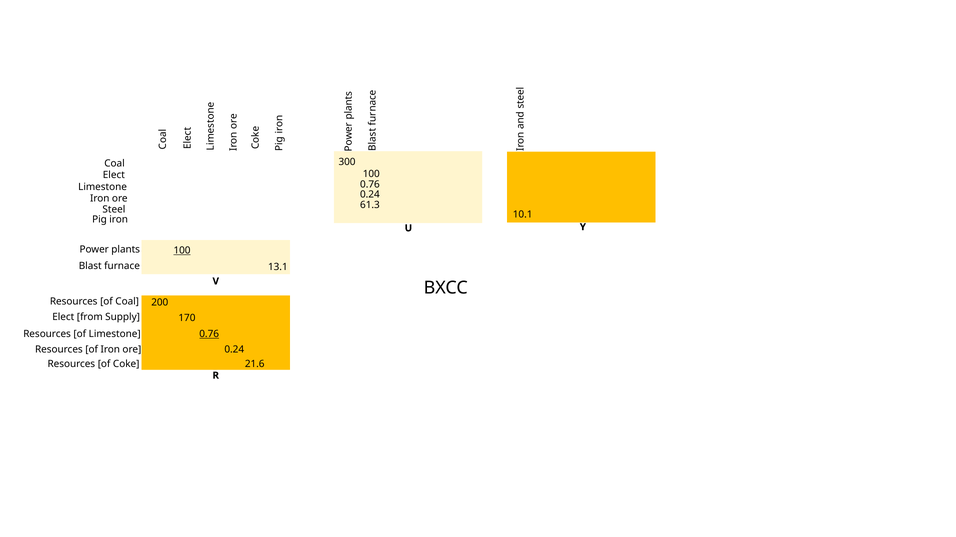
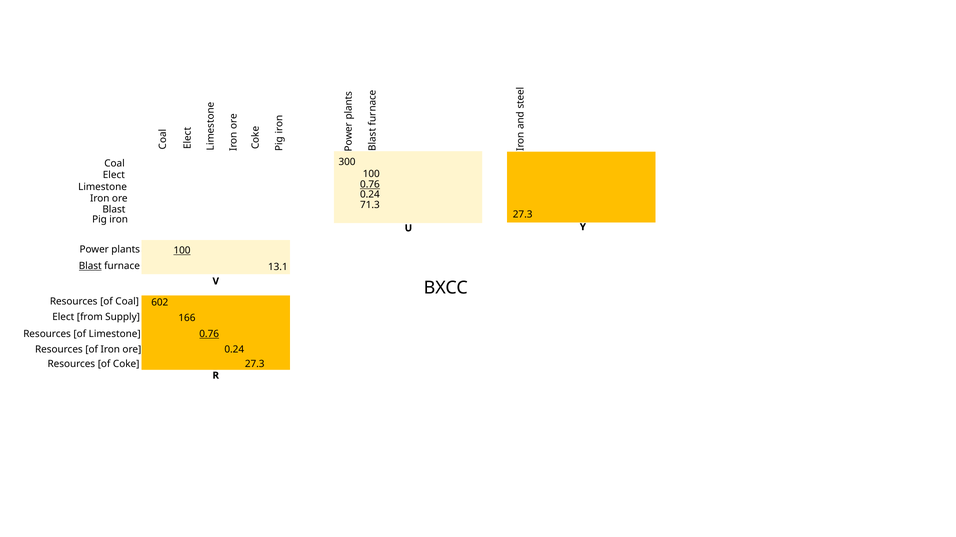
0.76 at (370, 185) underline: none -> present
61.3: 61.3 -> 71.3
Steel at (114, 210): Steel -> Blast
10.1 at (523, 215): 10.1 -> 27.3
Blast at (90, 266) underline: none -> present
200: 200 -> 602
170: 170 -> 166
21.6 at (255, 364): 21.6 -> 27.3
